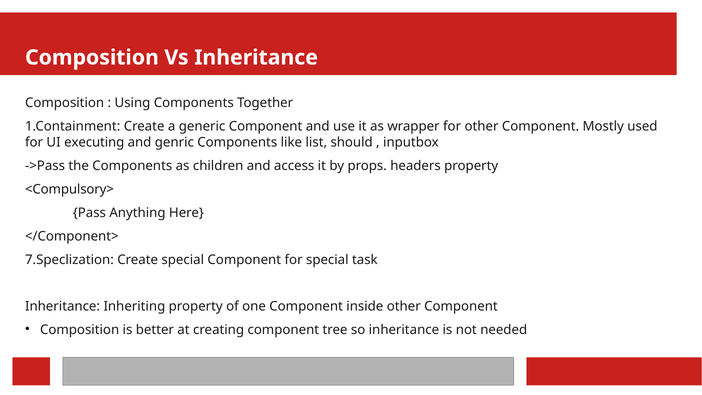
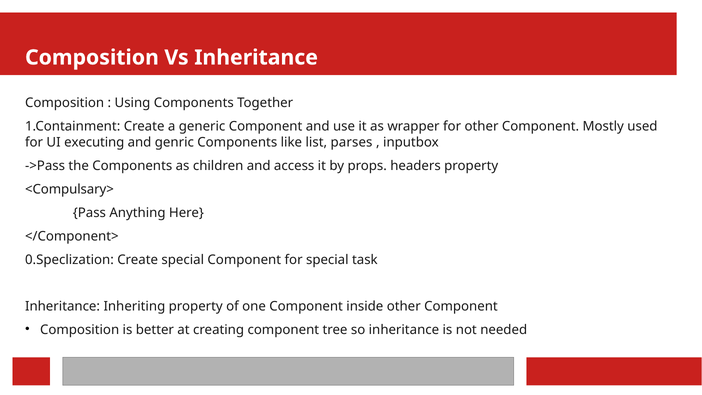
should: should -> parses
<Compulsory>: <Compulsory> -> <Compulsary>
7.Speclization: 7.Speclization -> 0.Speclization
